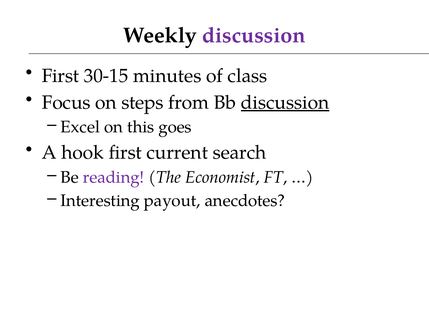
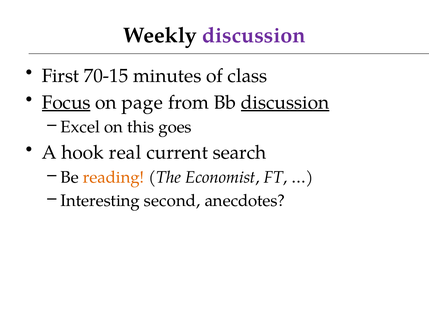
30-15: 30-15 -> 70-15
Focus underline: none -> present
steps: steps -> page
hook first: first -> real
reading colour: purple -> orange
payout: payout -> second
